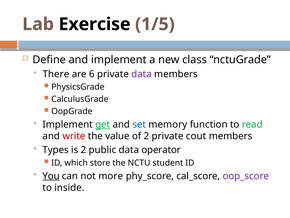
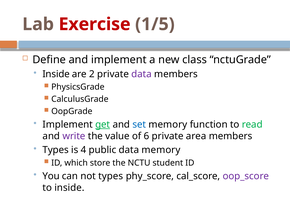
Exercise colour: black -> red
There at (56, 74): There -> Inside
6: 6 -> 2
write colour: red -> purple
of 2: 2 -> 6
cout: cout -> area
is 2: 2 -> 4
data operator: operator -> memory
You underline: present -> none
not more: more -> types
